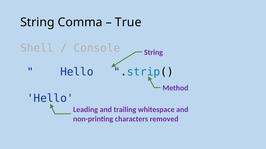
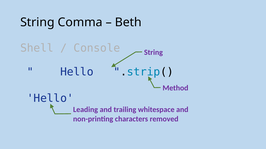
True: True -> Beth
